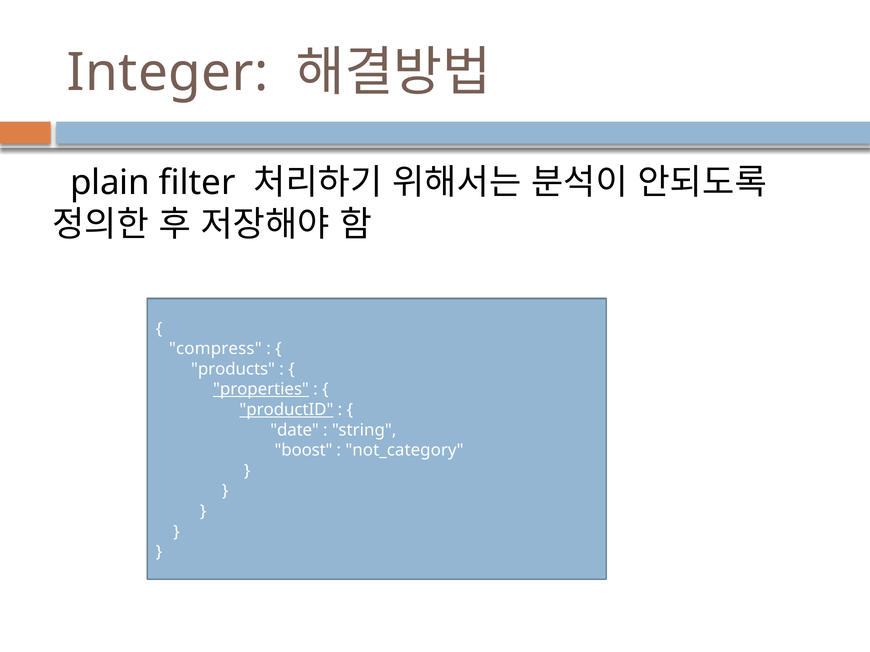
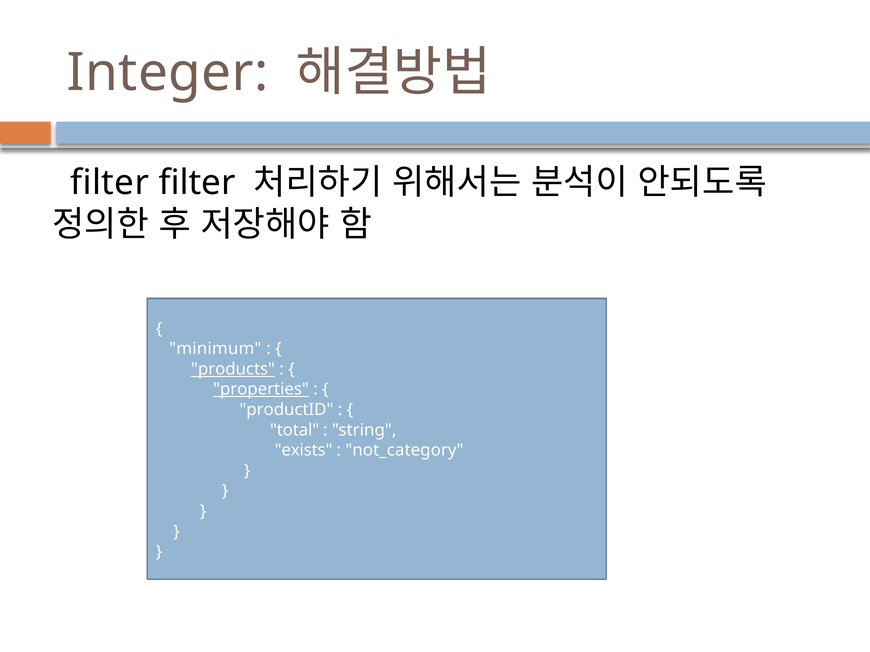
plain at (110, 183): plain -> filter
compress: compress -> minimum
products underline: none -> present
productID underline: present -> none
date: date -> total
boost: boost -> exists
